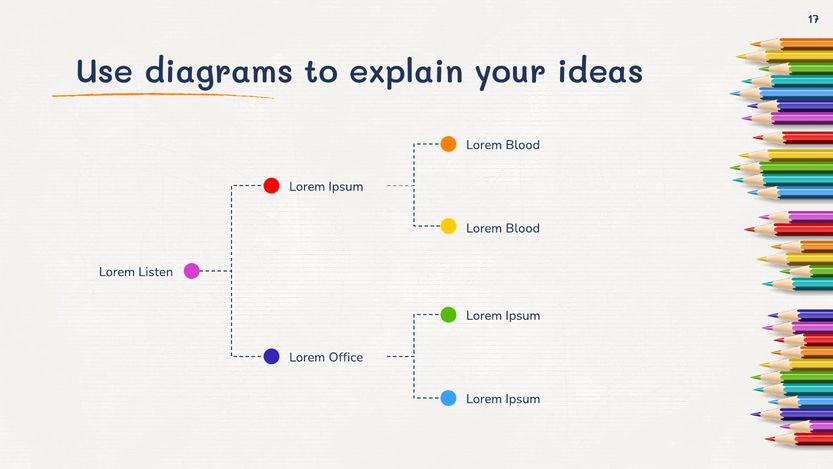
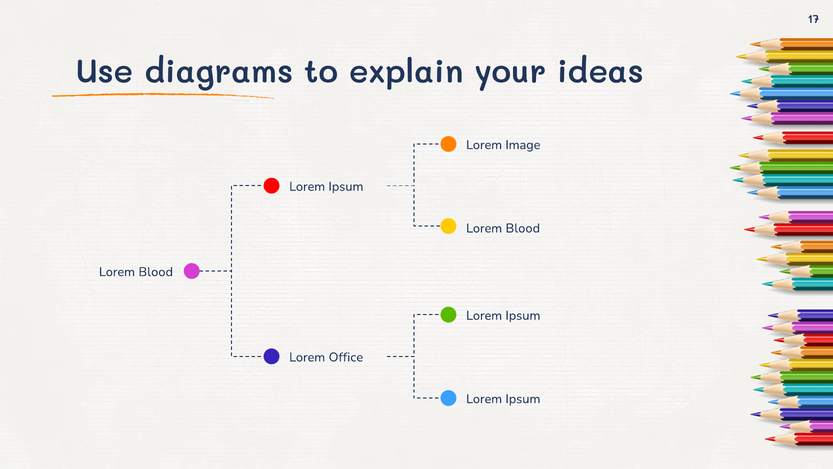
Blood at (523, 145): Blood -> Image
Listen at (156, 272): Listen -> Blood
